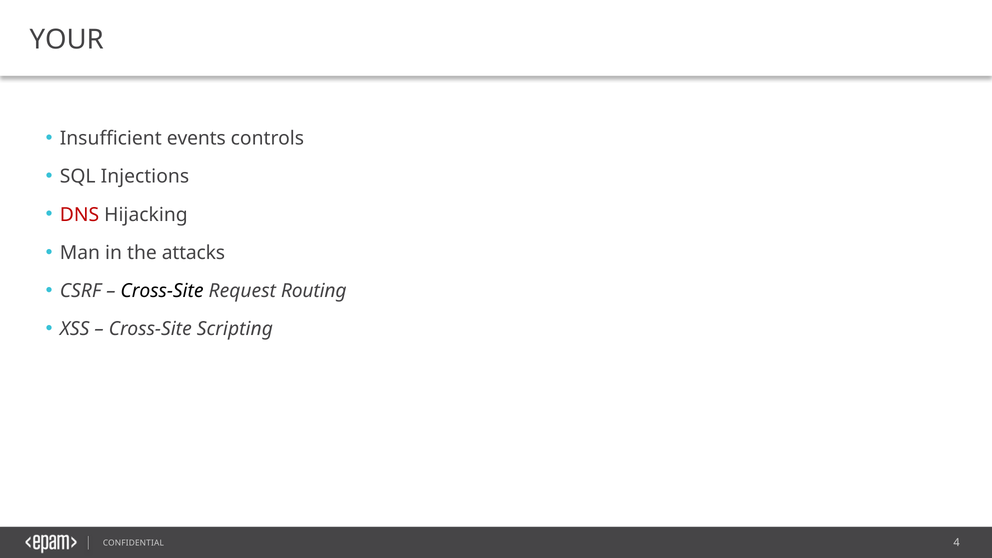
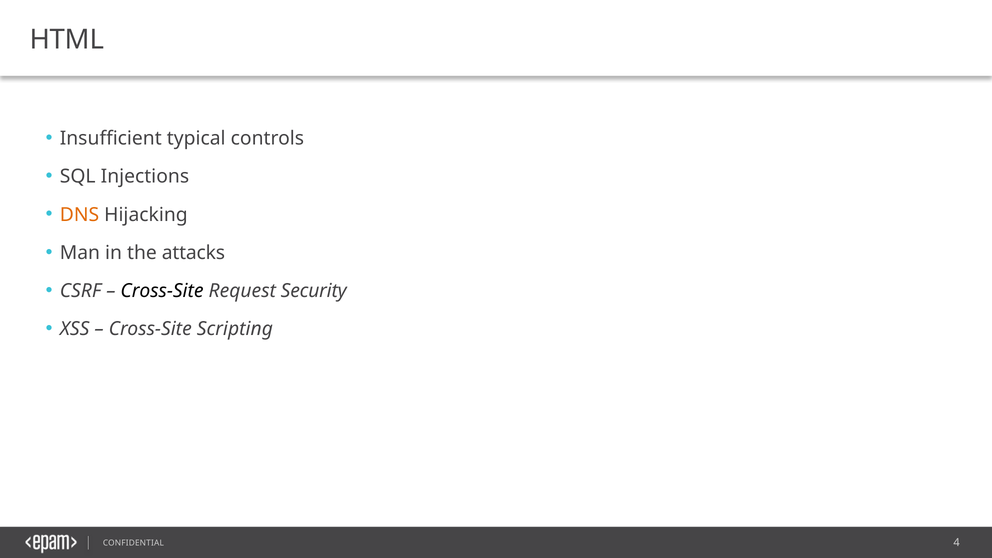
YOUR: YOUR -> HTML
events: events -> typical
DNS colour: red -> orange
Routing: Routing -> Security
